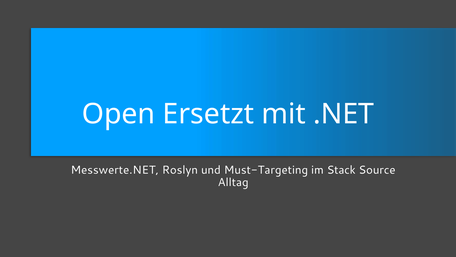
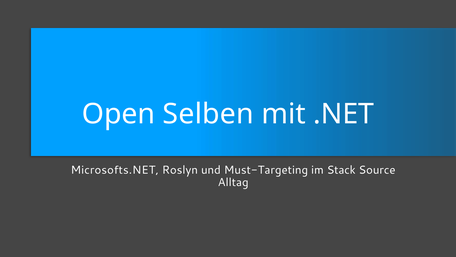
Ersetzt: Ersetzt -> Selben
Messwerte.NET: Messwerte.NET -> Microsofts.NET
